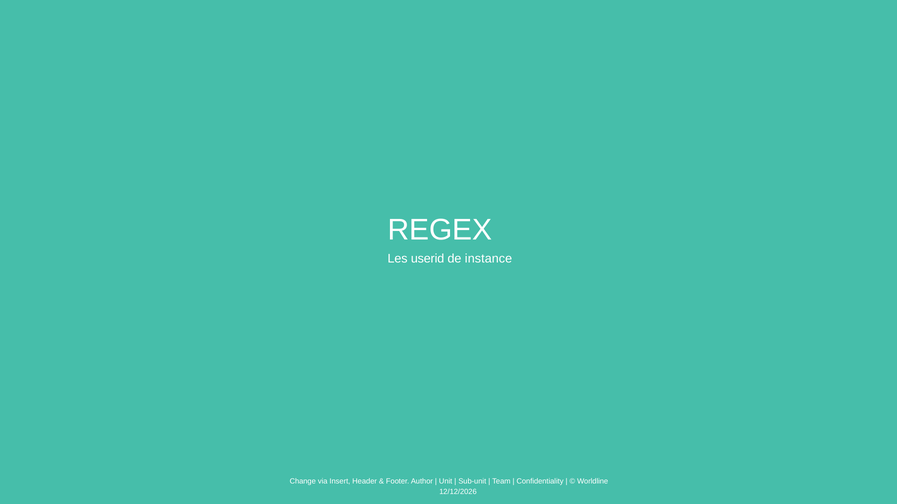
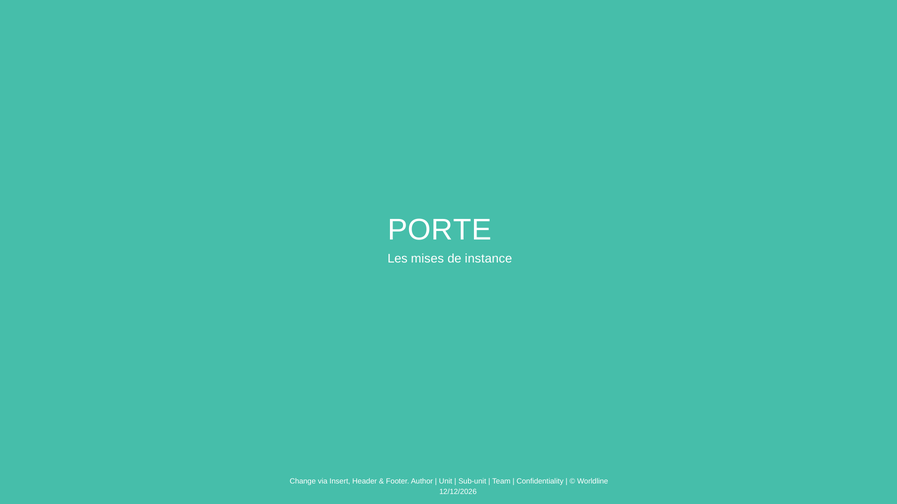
REGEX: REGEX -> PORTE
userid: userid -> mises
